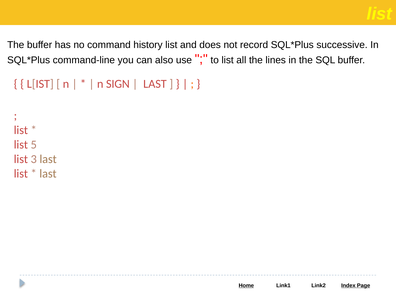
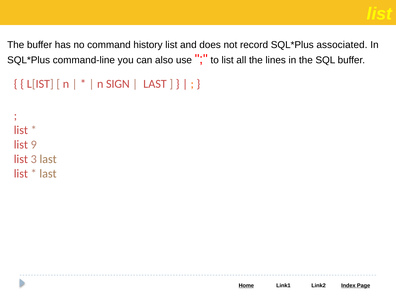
successive: successive -> associated
5: 5 -> 9
